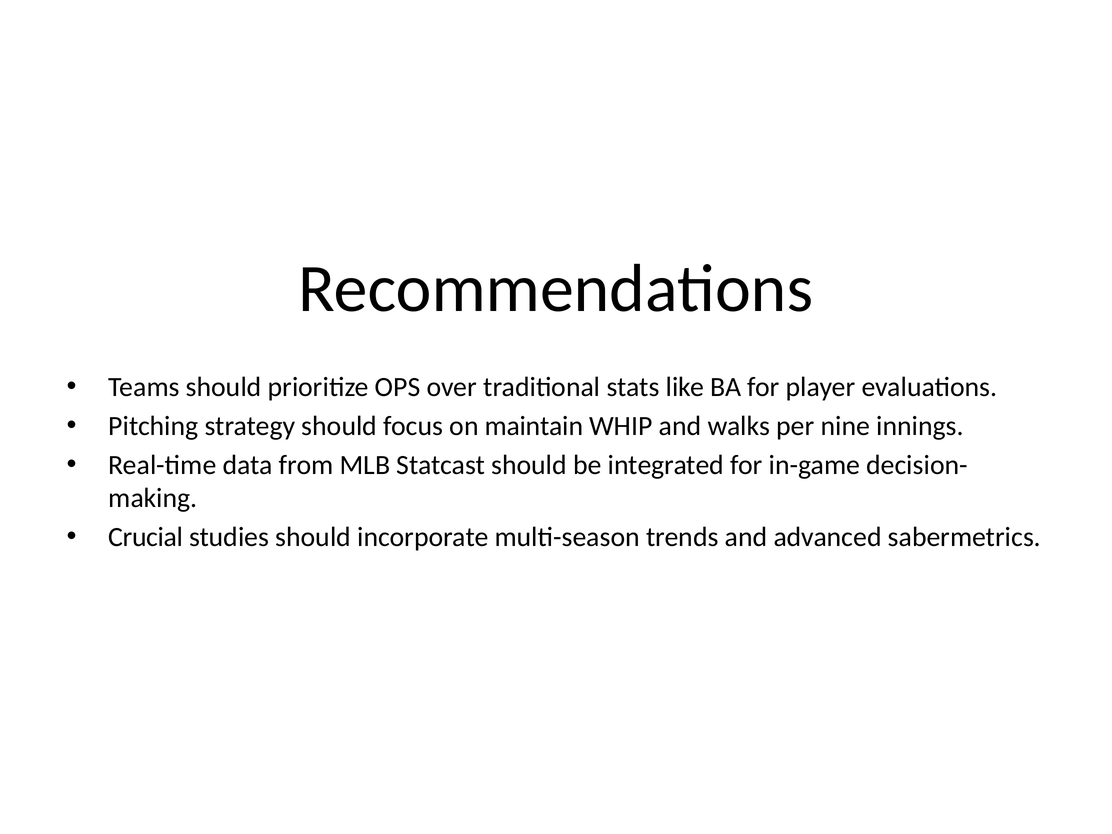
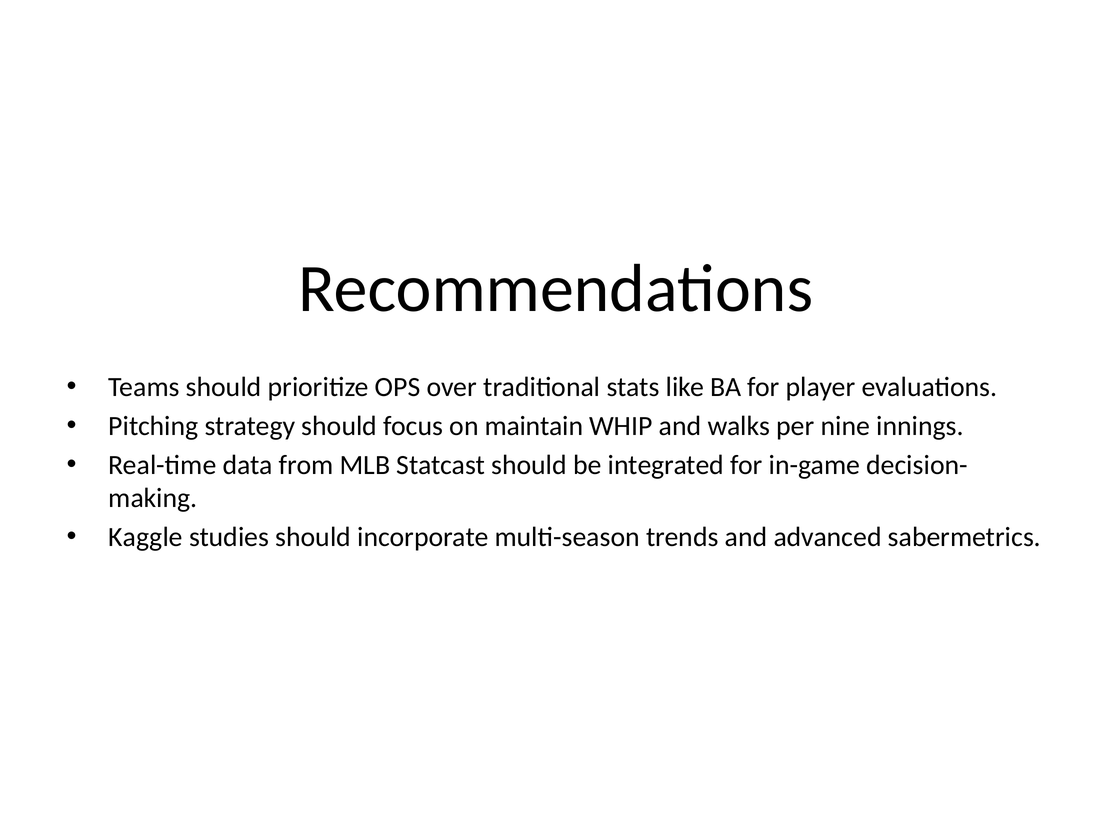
Crucial: Crucial -> Kaggle
